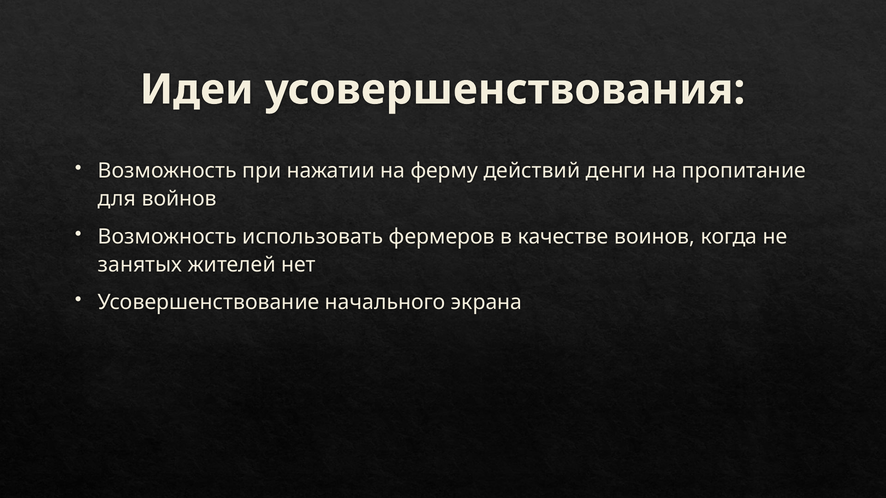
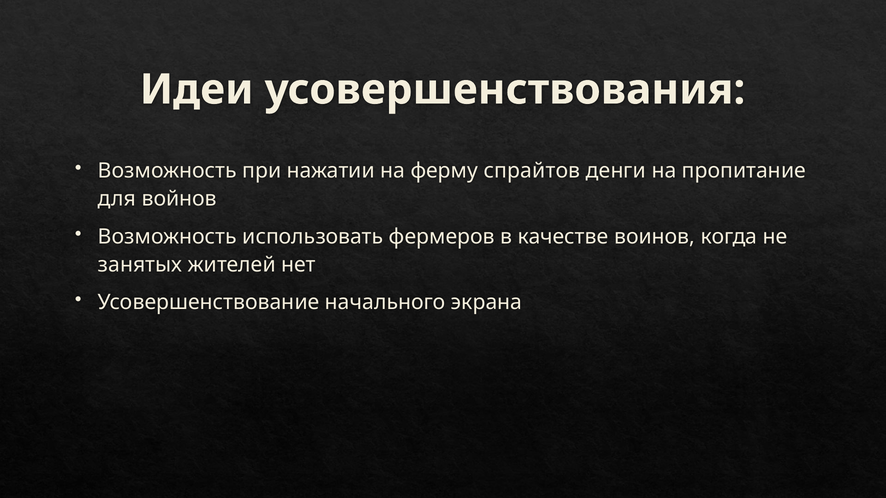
действий: действий -> спрайтов
